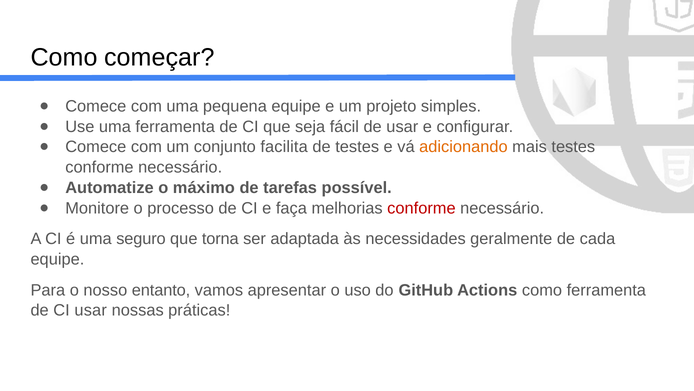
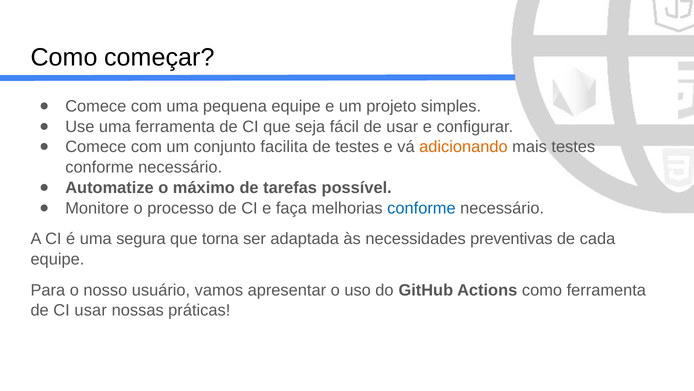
conforme at (421, 208) colour: red -> blue
seguro: seguro -> segura
geralmente: geralmente -> preventivas
entanto: entanto -> usuário
